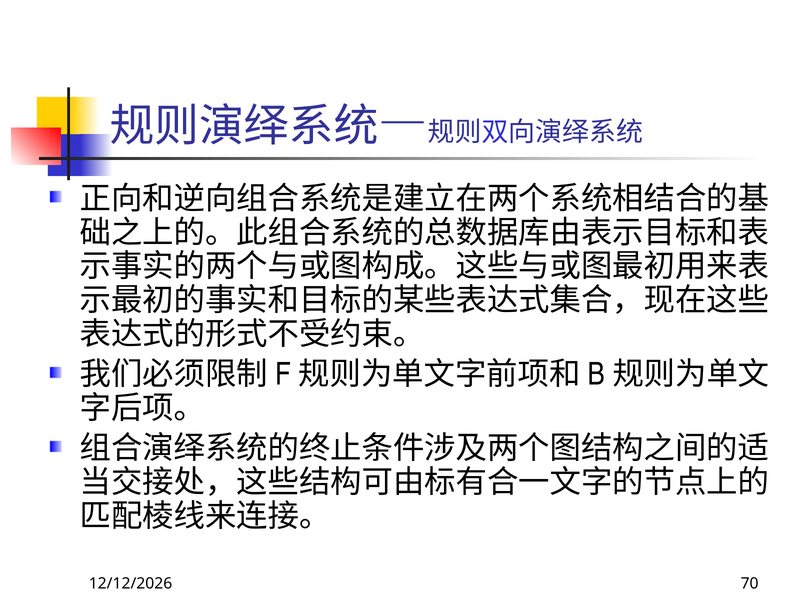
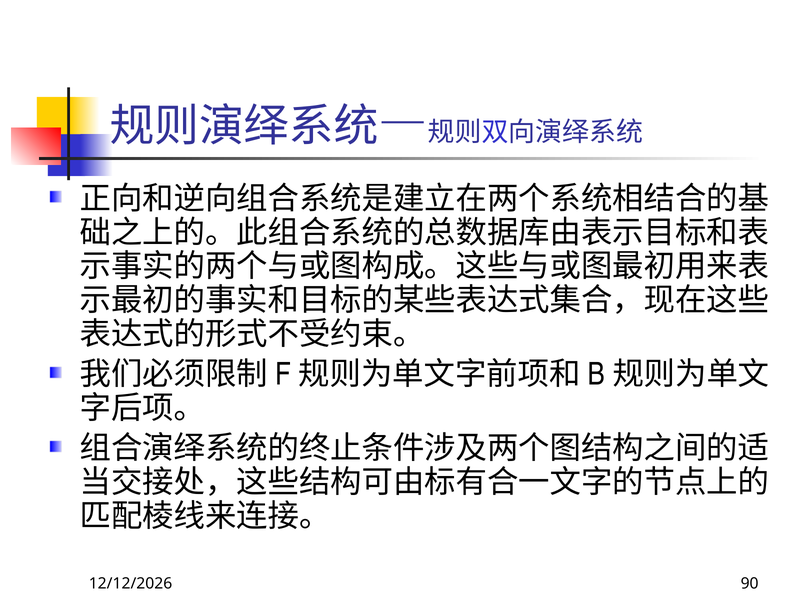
70: 70 -> 90
